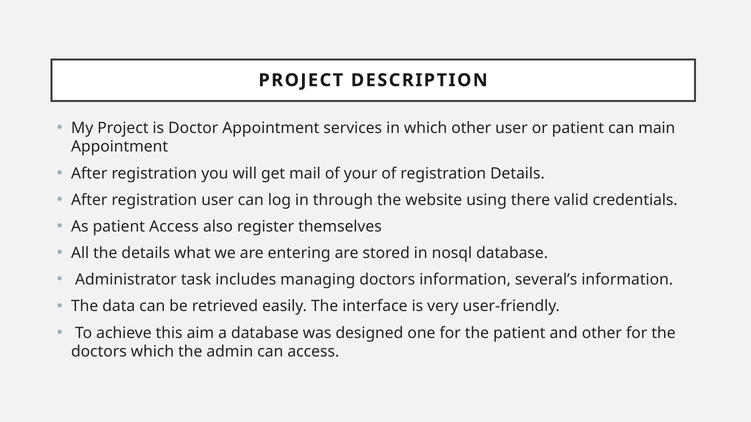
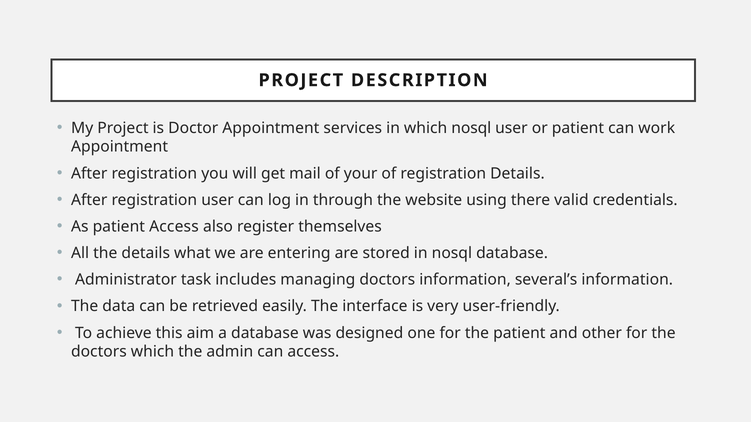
which other: other -> nosql
main: main -> work
